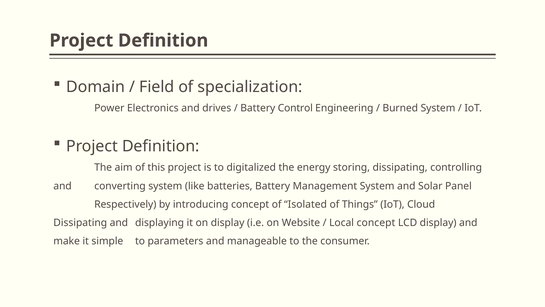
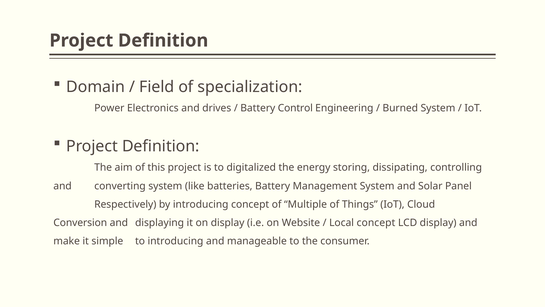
Isolated: Isolated -> Multiple
Dissipating at (80, 223): Dissipating -> Conversion
to parameters: parameters -> introducing
